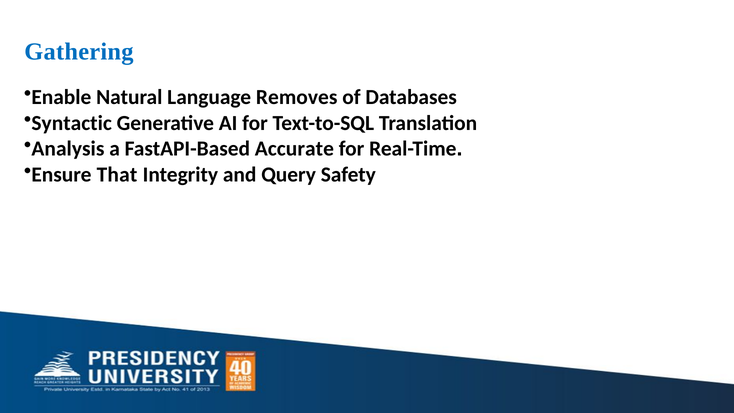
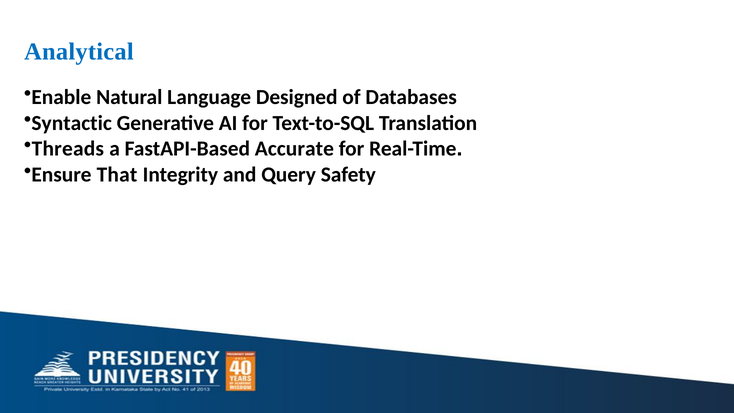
Gathering: Gathering -> Analytical
Removes: Removes -> Designed
Analysis: Analysis -> Threads
